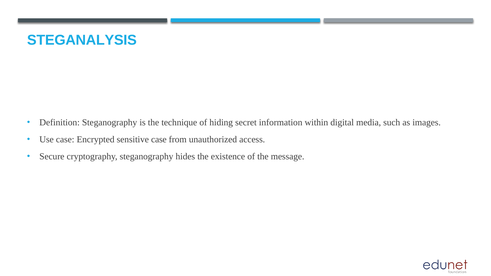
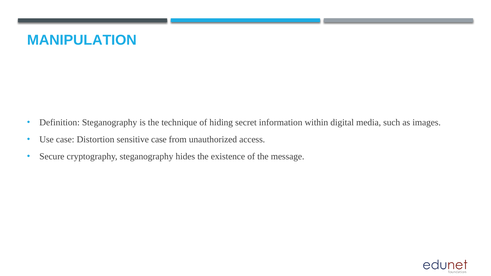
STEGANALYSIS: STEGANALYSIS -> MANIPULATION
Encrypted: Encrypted -> Distortion
